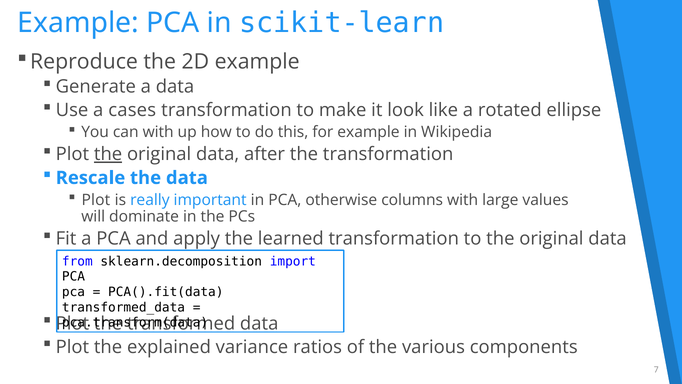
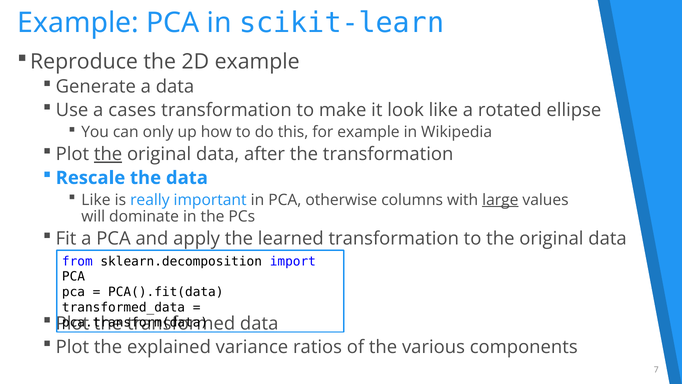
can with: with -> only
Plot at (96, 200): Plot -> Like
large underline: none -> present
